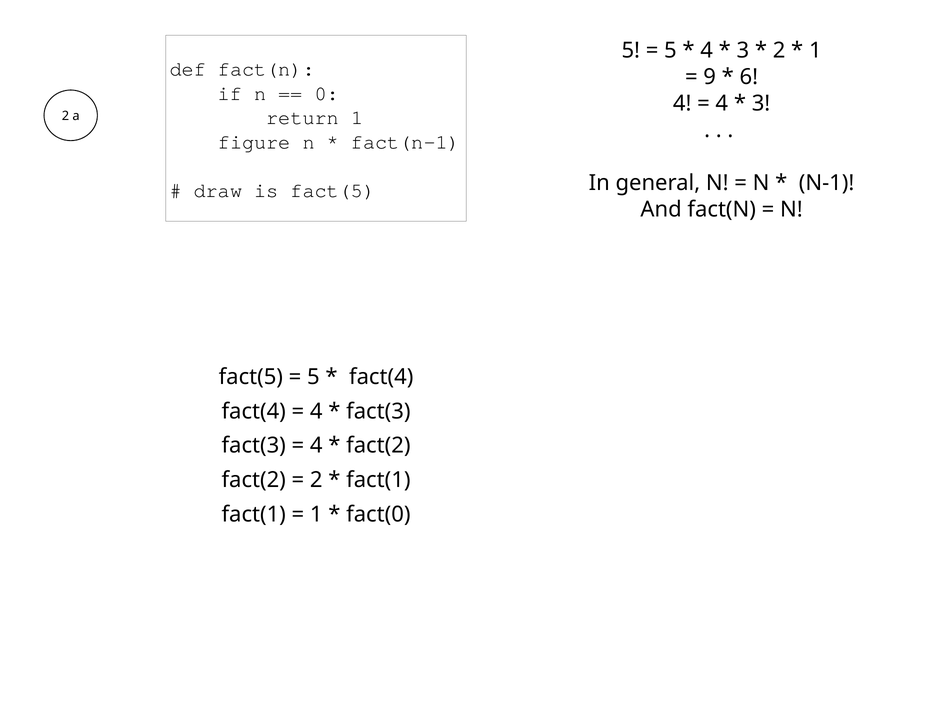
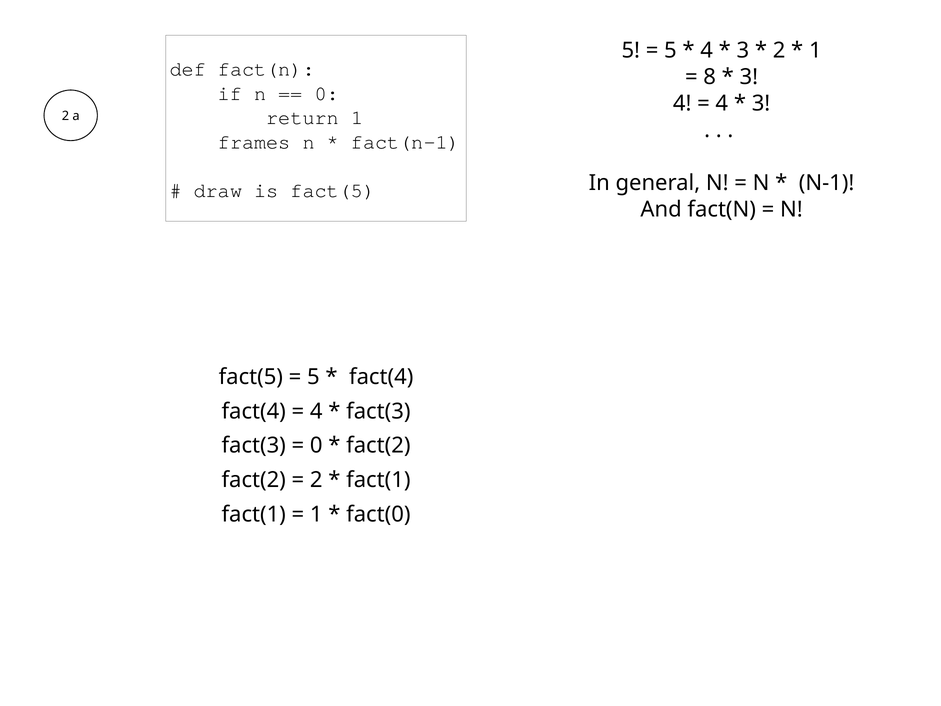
9: 9 -> 8
6 at (749, 77): 6 -> 3
figure: figure -> frames
4 at (316, 446): 4 -> 0
